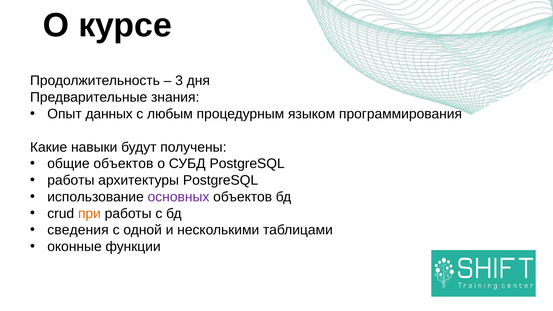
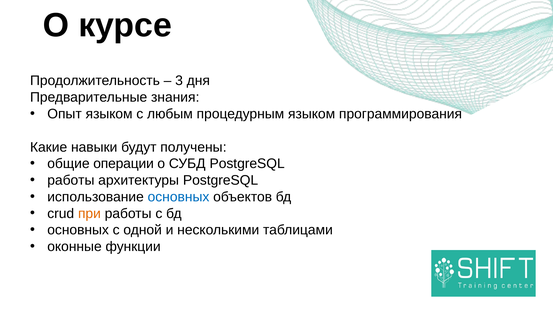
Опыт данных: данных -> языком
общие объектов: объектов -> операции
основных at (178, 197) colour: purple -> blue
сведения at (78, 230): сведения -> основных
